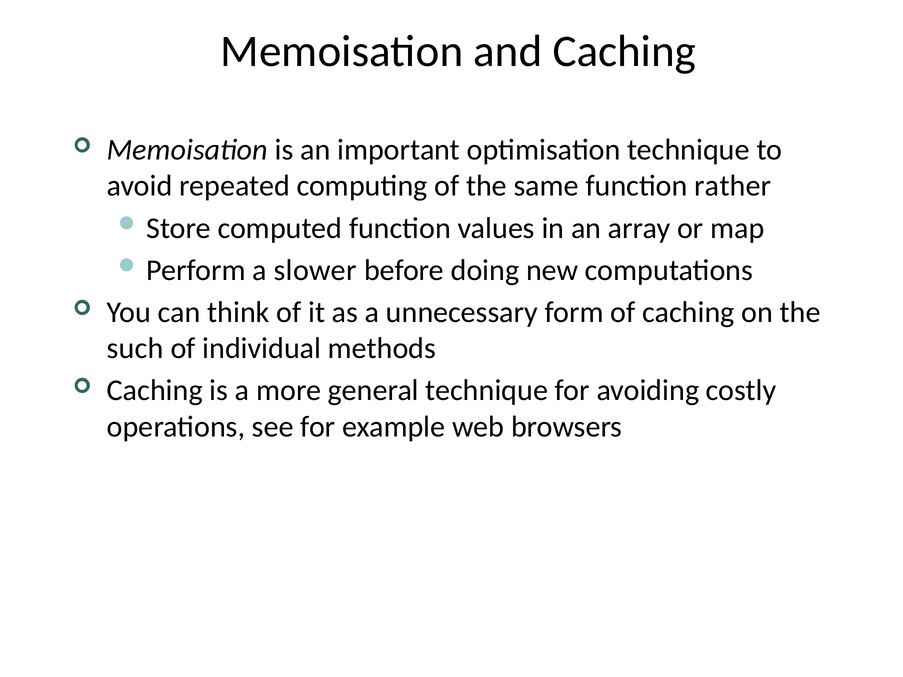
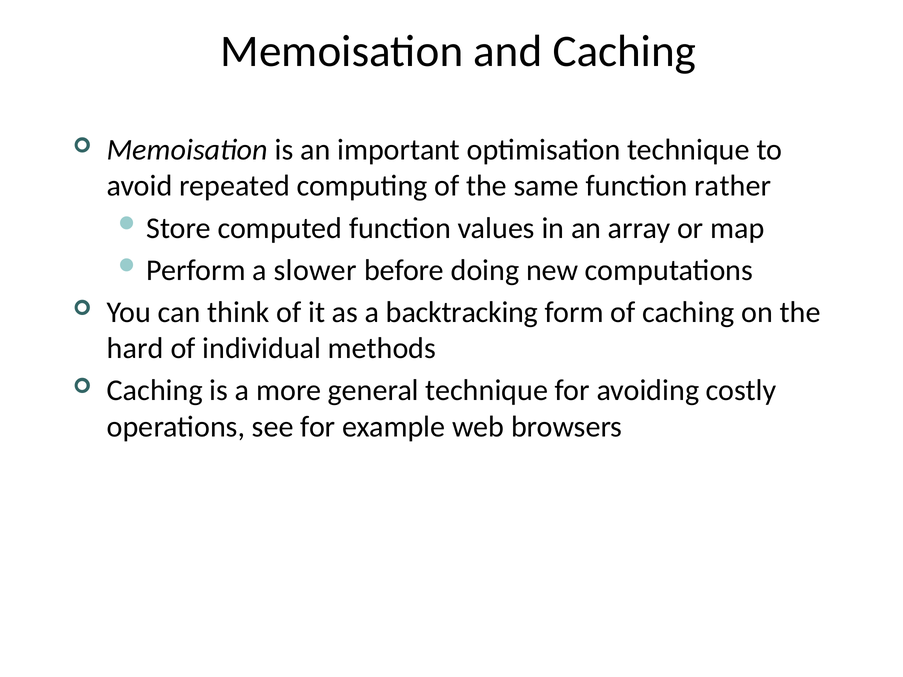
unnecessary: unnecessary -> backtracking
such: such -> hard
